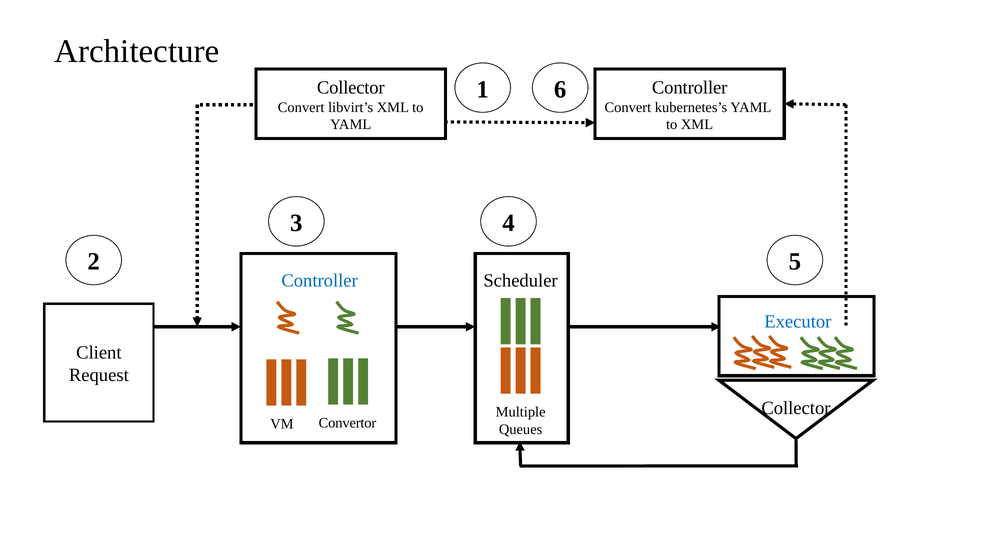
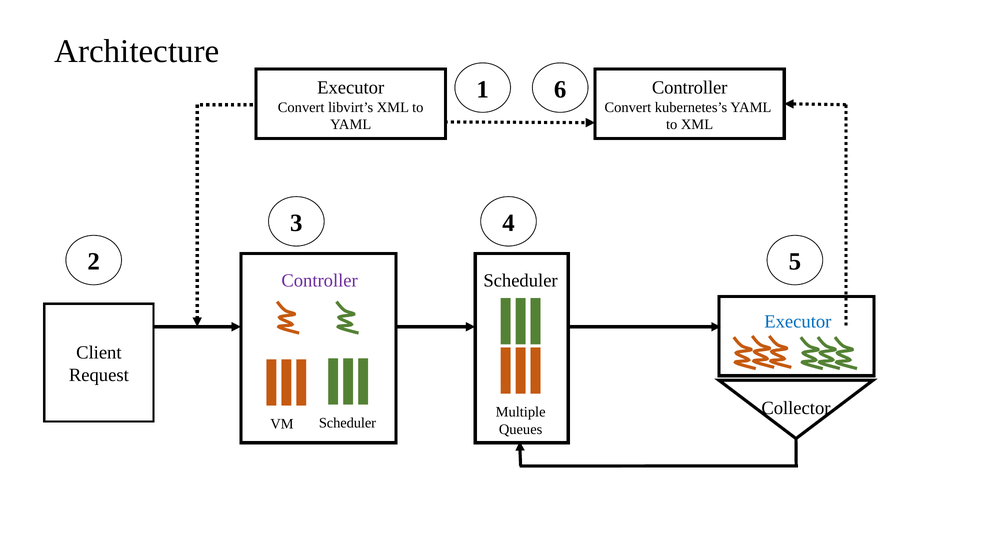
Collector at (351, 88): Collector -> Executor
Controller at (320, 280) colour: blue -> purple
VM Convertor: Convertor -> Scheduler
